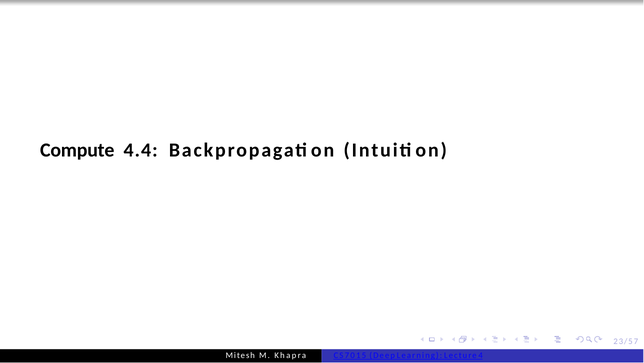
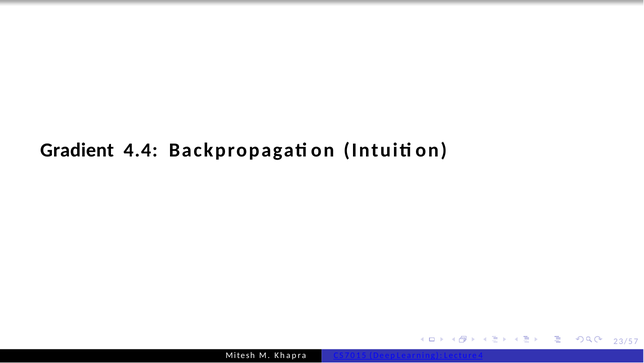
Compute: Compute -> Gradient
